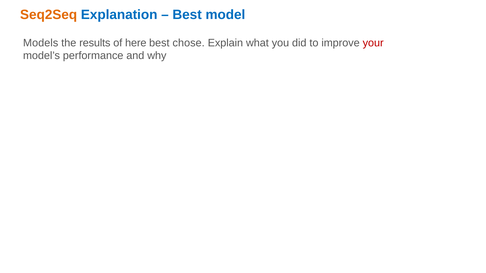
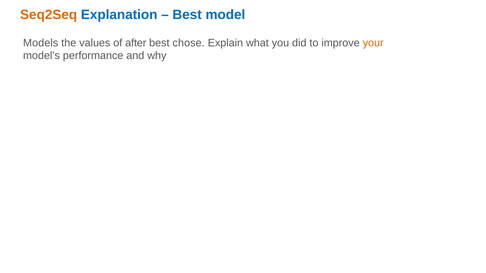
results: results -> values
here: here -> after
your colour: red -> orange
